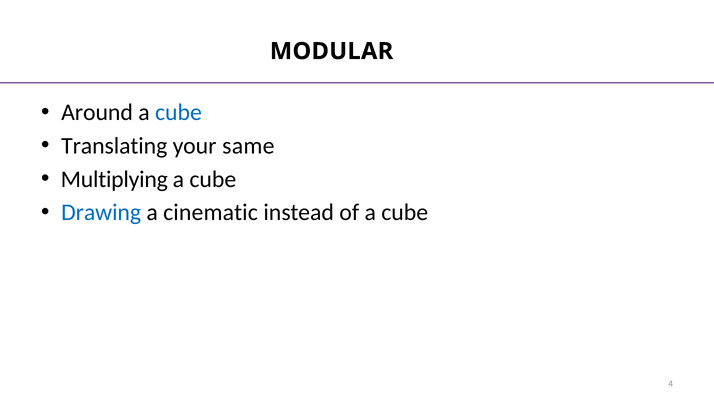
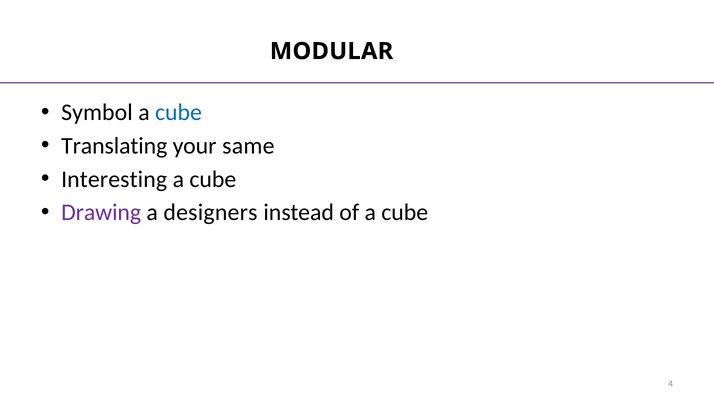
Around: Around -> Symbol
Multiplying: Multiplying -> Interesting
Drawing colour: blue -> purple
cinematic: cinematic -> designers
